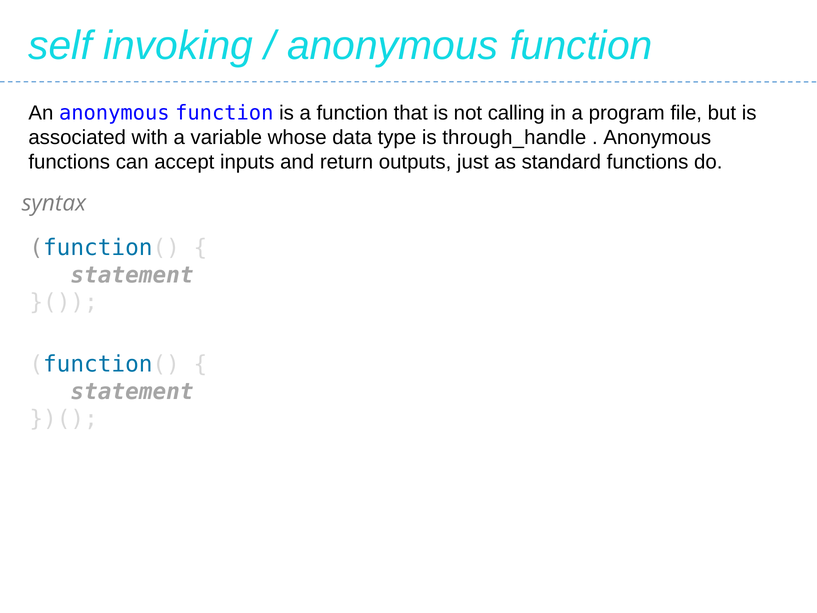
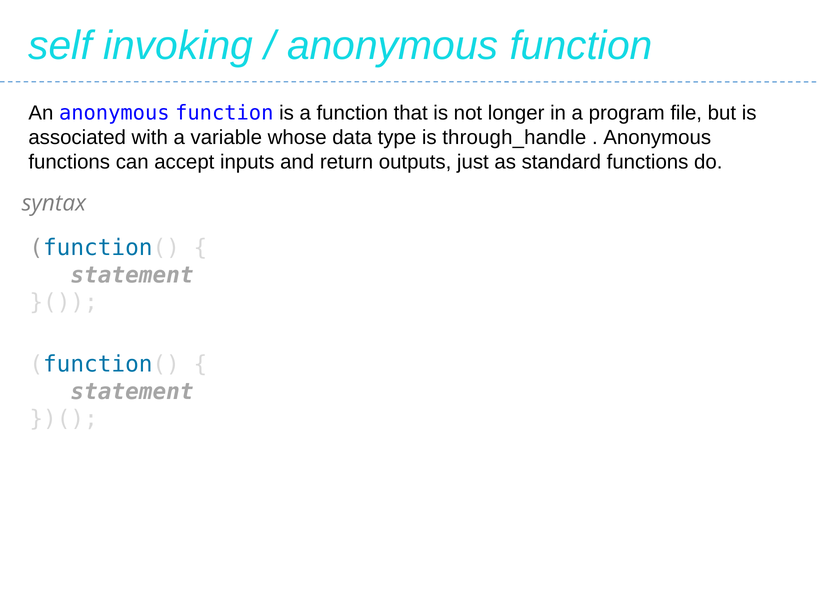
calling: calling -> longer
